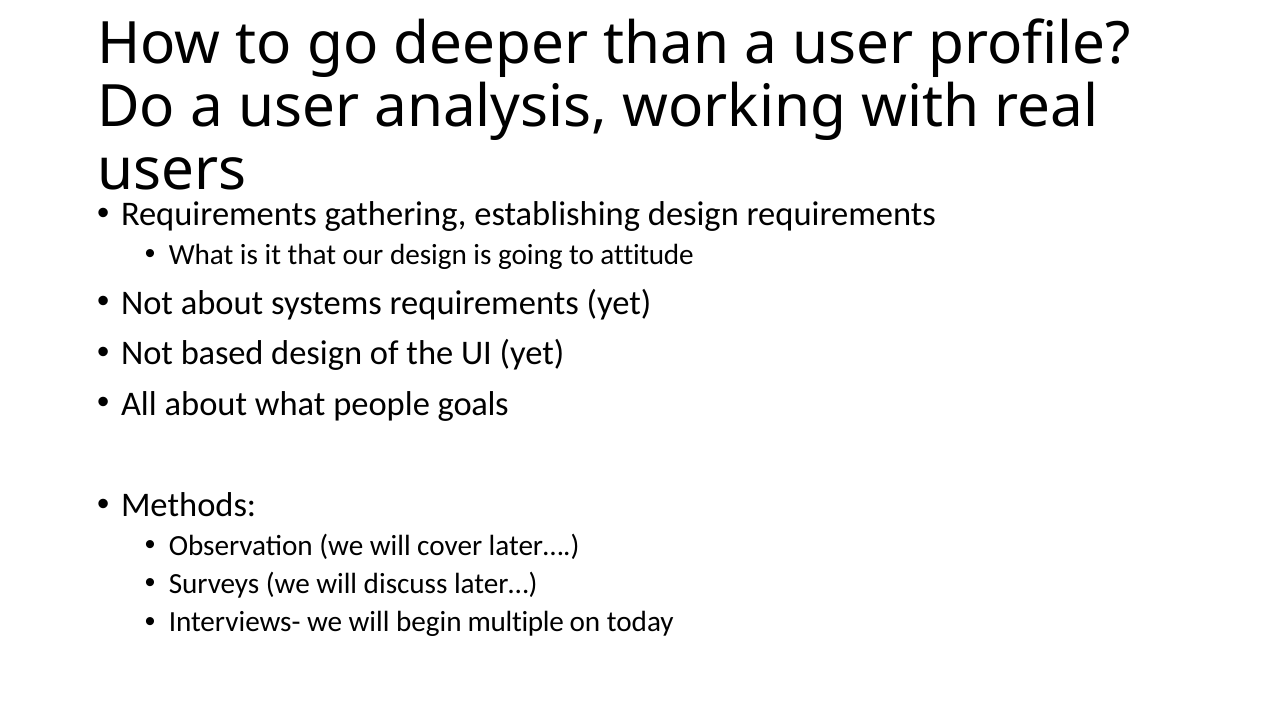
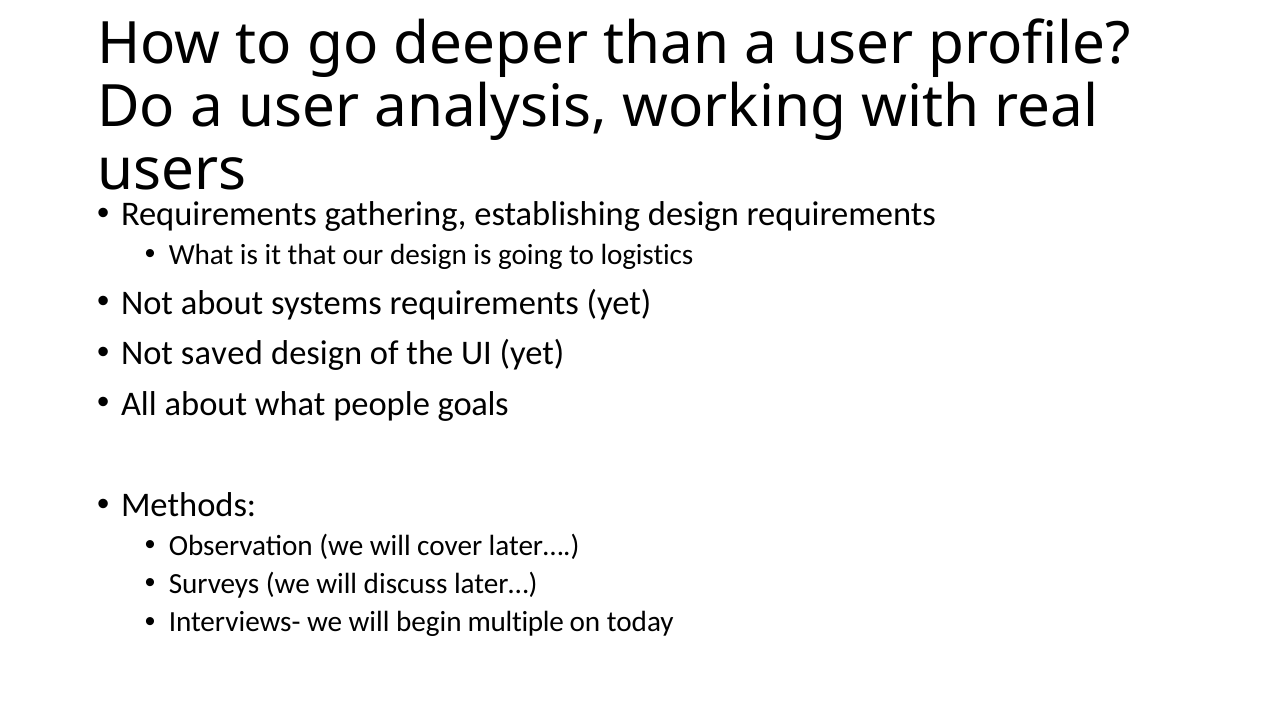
attitude: attitude -> logistics
based: based -> saved
